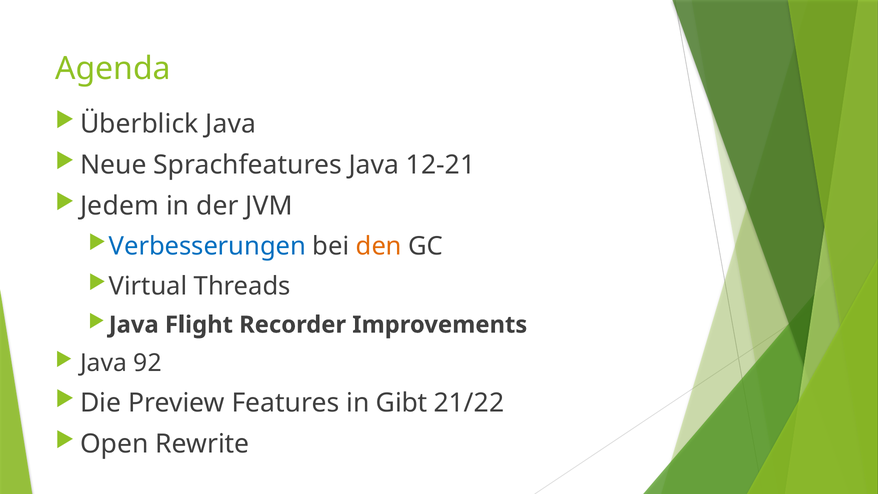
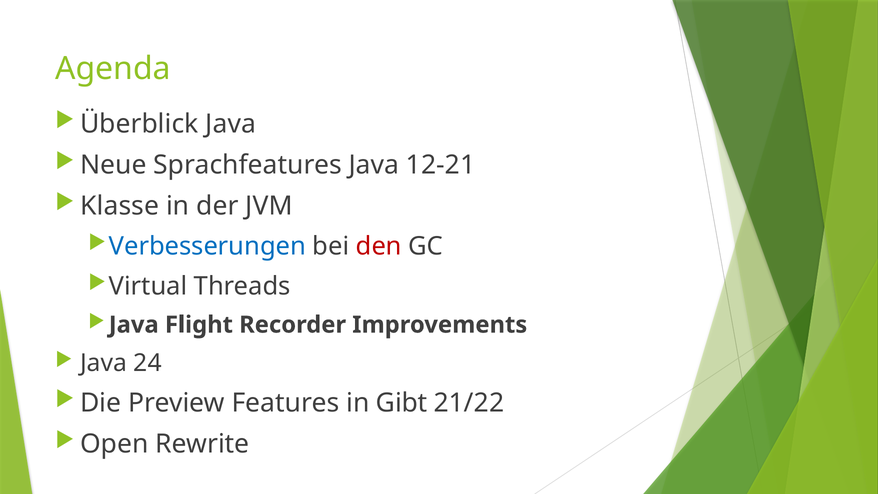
Jedem: Jedem -> Klasse
den colour: orange -> red
92: 92 -> 24
